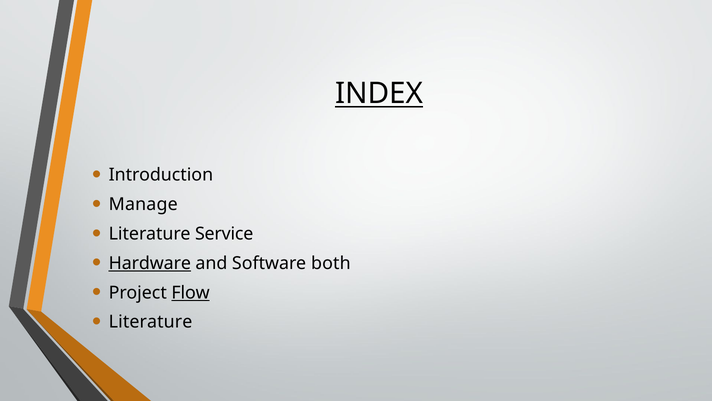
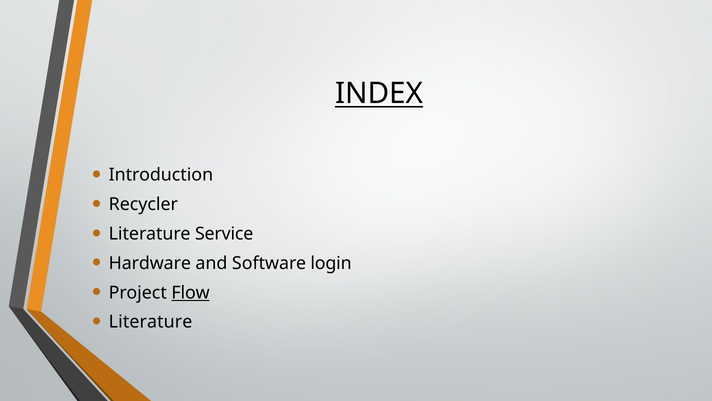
Manage: Manage -> Recycler
Hardware underline: present -> none
both: both -> login
